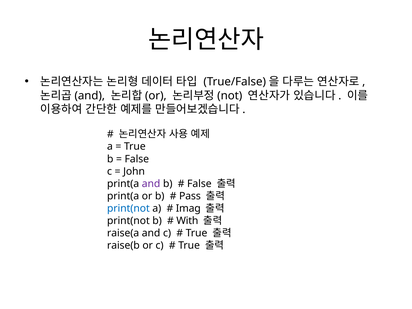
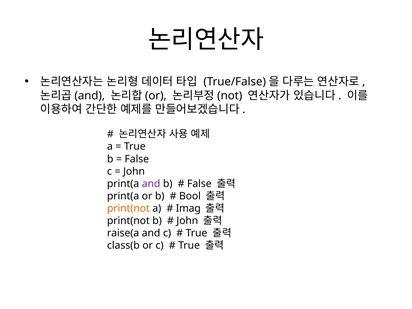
Pass: Pass -> Bool
print(not at (128, 208) colour: blue -> orange
With at (187, 221): With -> John
raise(b: raise(b -> class(b
